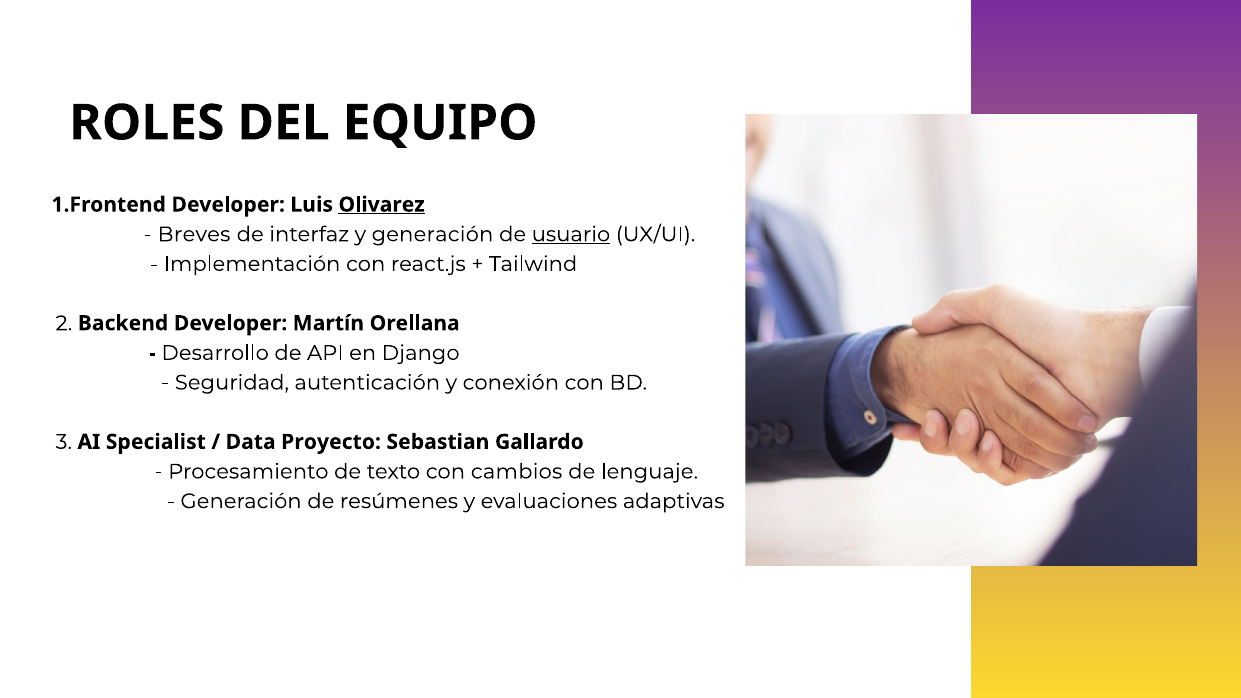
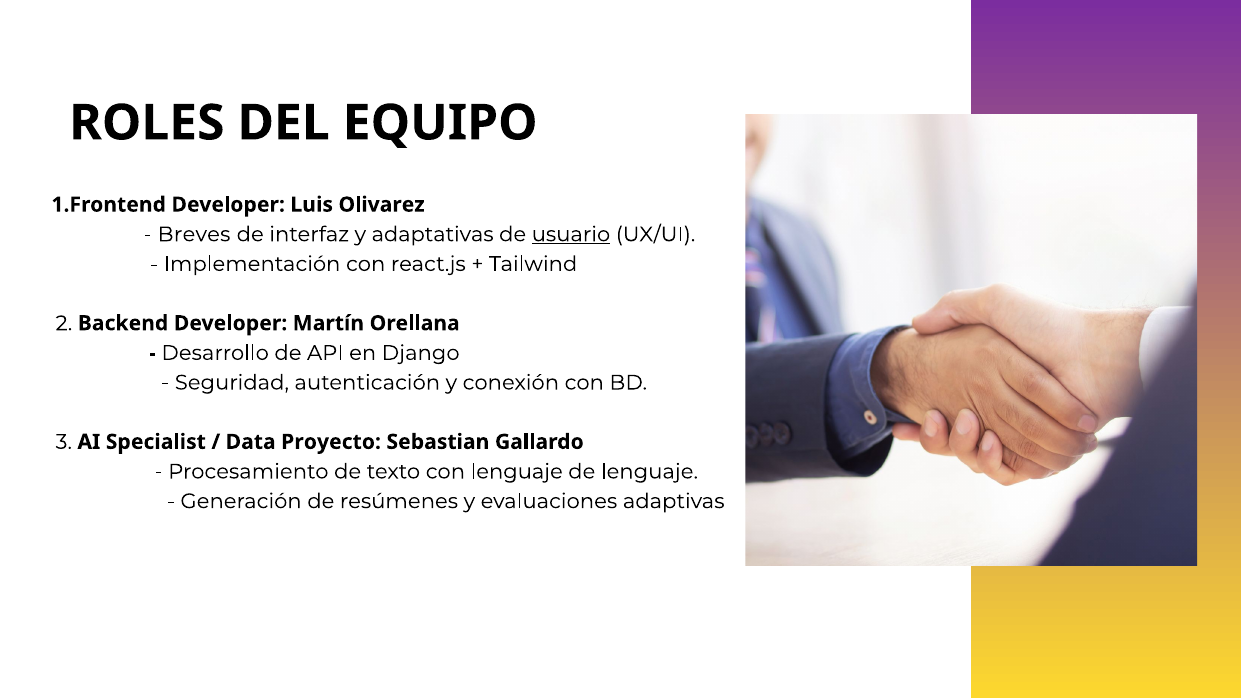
Olivarez underline: present -> none
y generación: generación -> adaptativas
con cambios: cambios -> lenguaje
